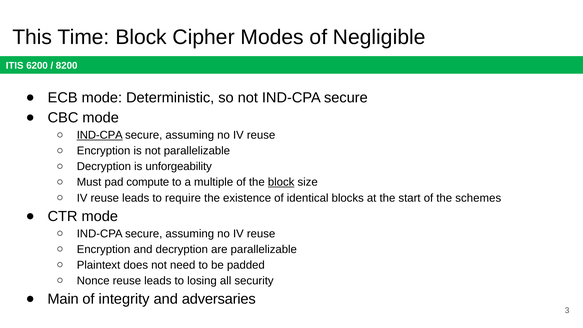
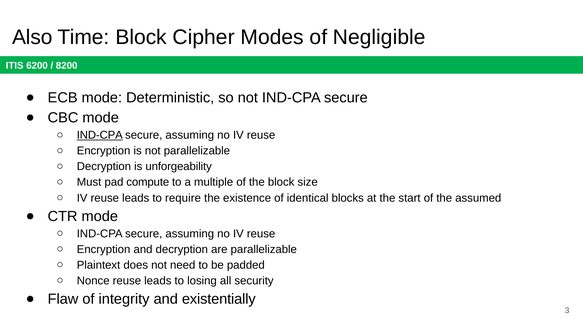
This: This -> Also
block at (281, 182) underline: present -> none
schemes: schemes -> assumed
Main: Main -> Flaw
adversaries: adversaries -> existentially
